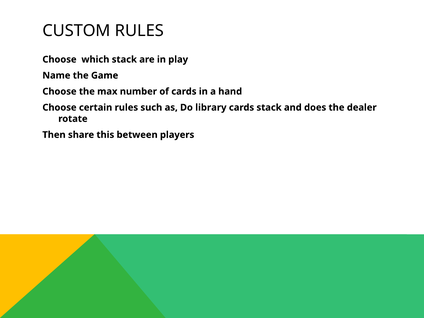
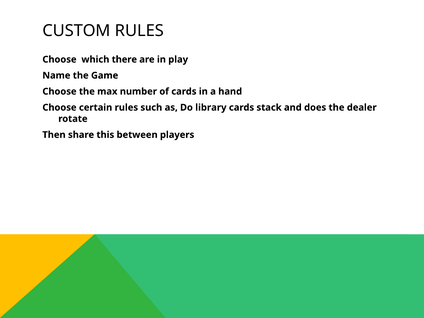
which stack: stack -> there
